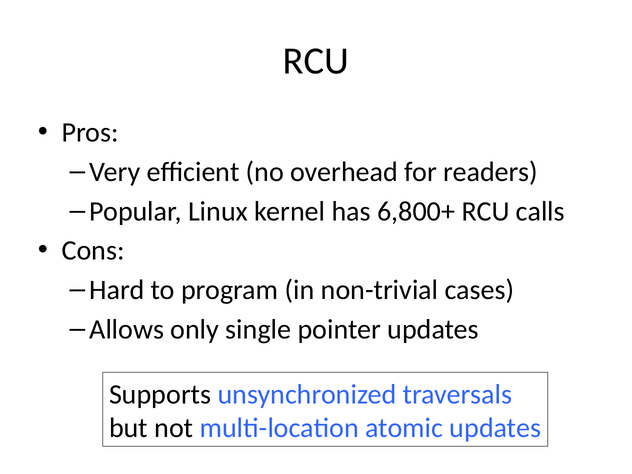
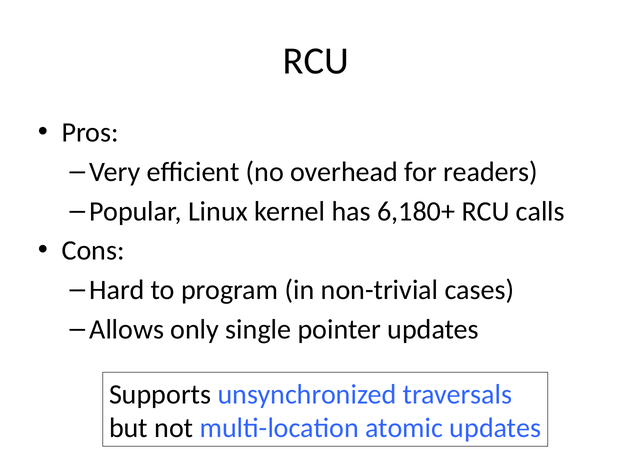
6,800+: 6,800+ -> 6,180+
